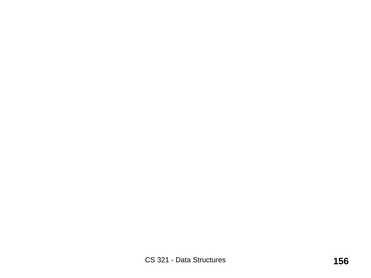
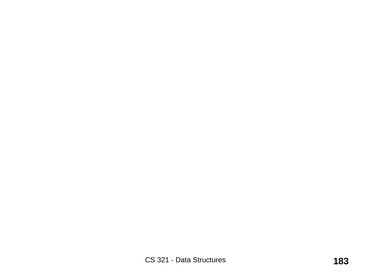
156: 156 -> 183
